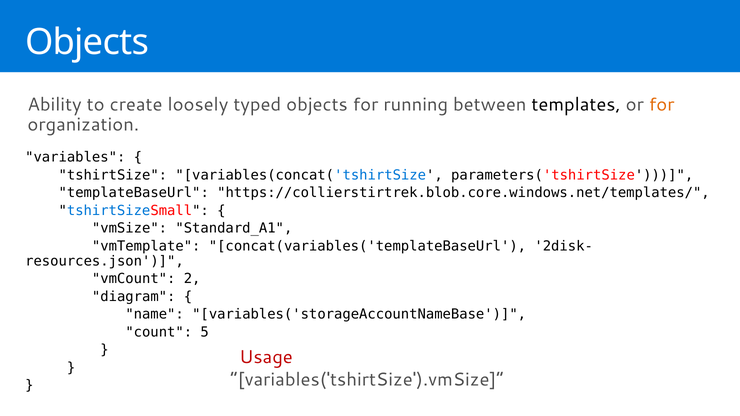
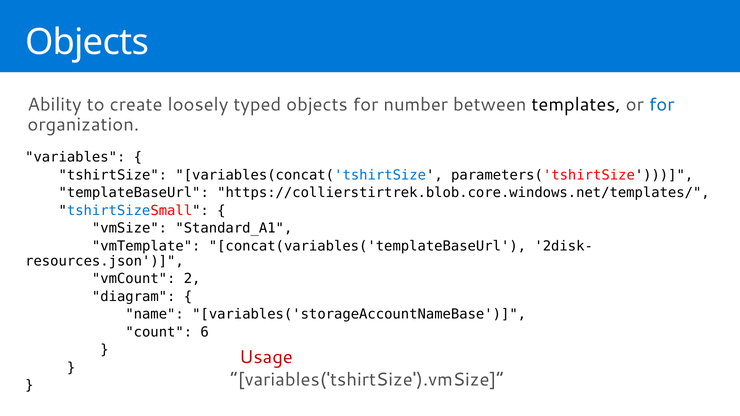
running: running -> number
for at (662, 105) colour: orange -> blue
5: 5 -> 6
